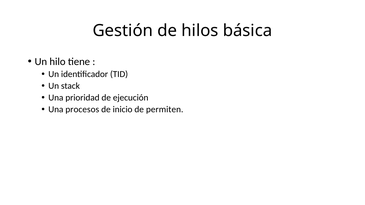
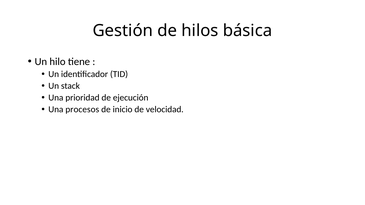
permiten: permiten -> velocidad
